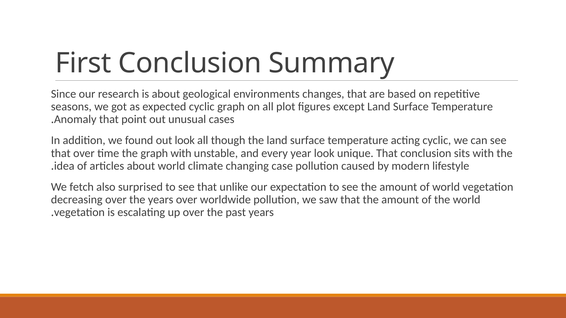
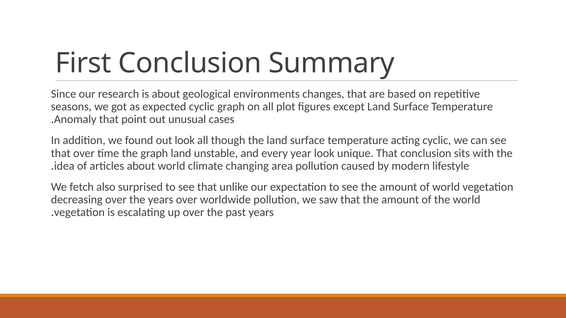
graph with: with -> land
case: case -> area
